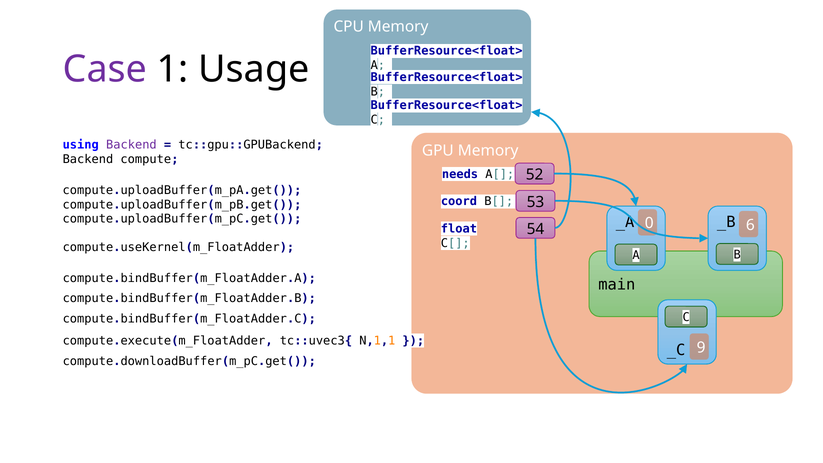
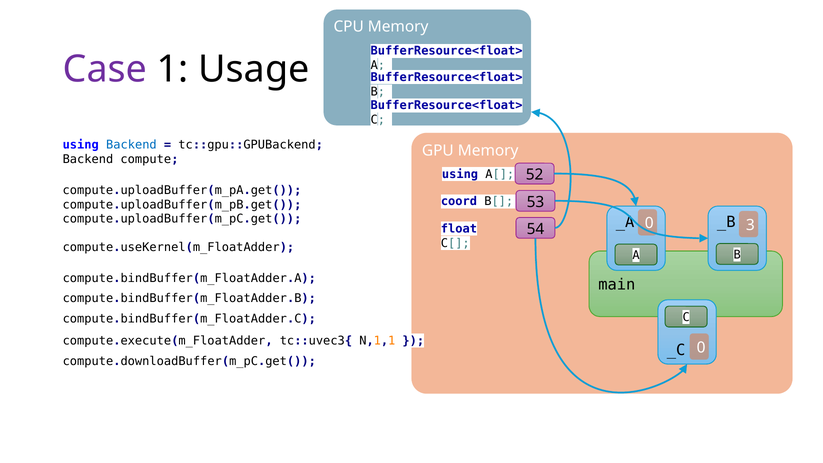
Backend at (131, 145) colour: purple -> blue
needs at (460, 174): needs -> using
6: 6 -> 3
_C 9: 9 -> 0
